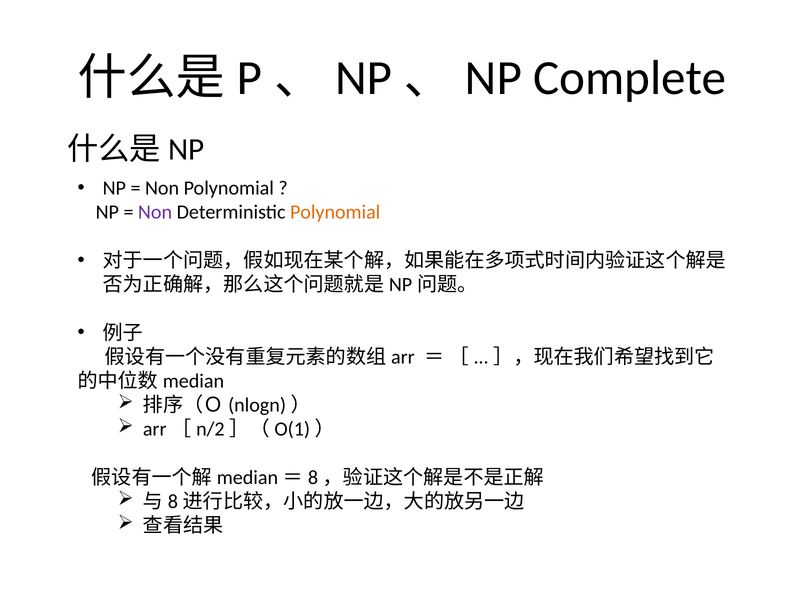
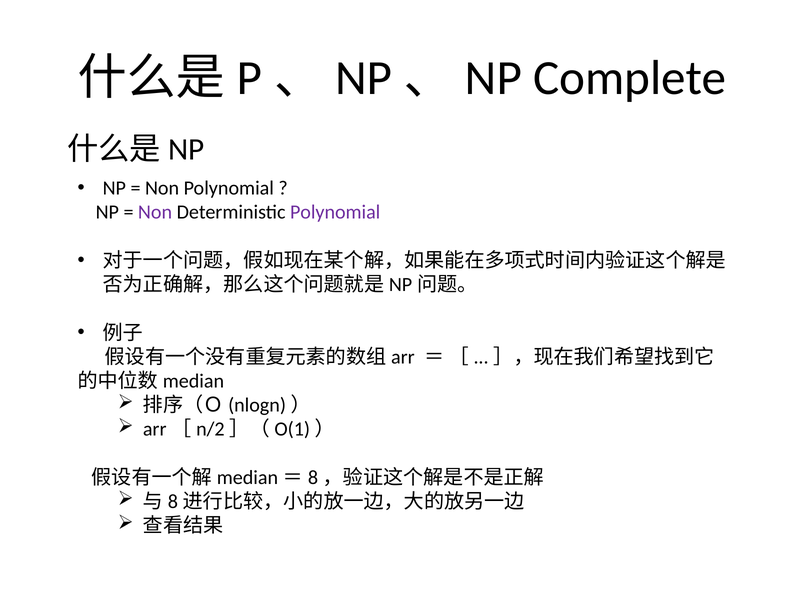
Polynomial at (335, 212) colour: orange -> purple
